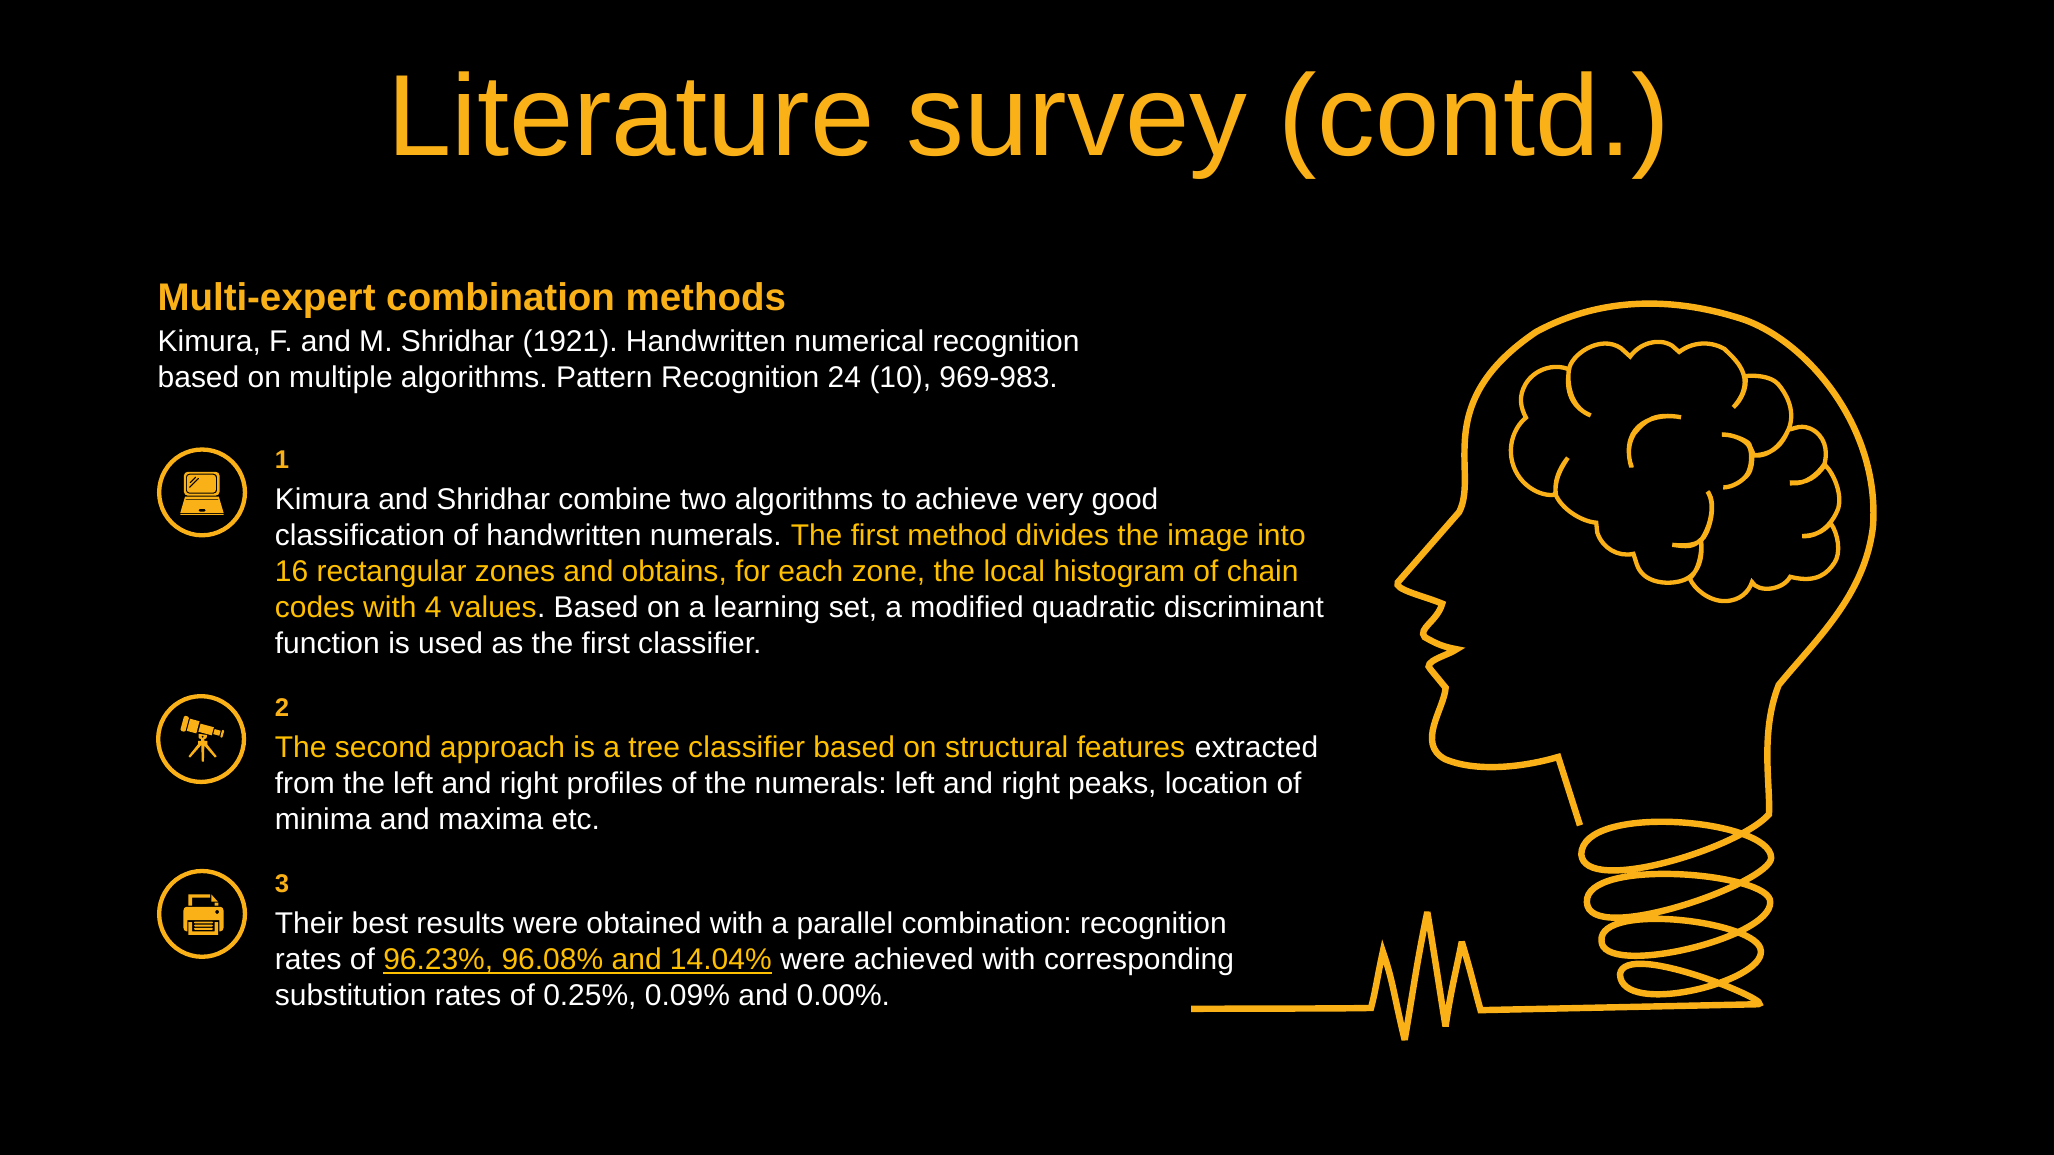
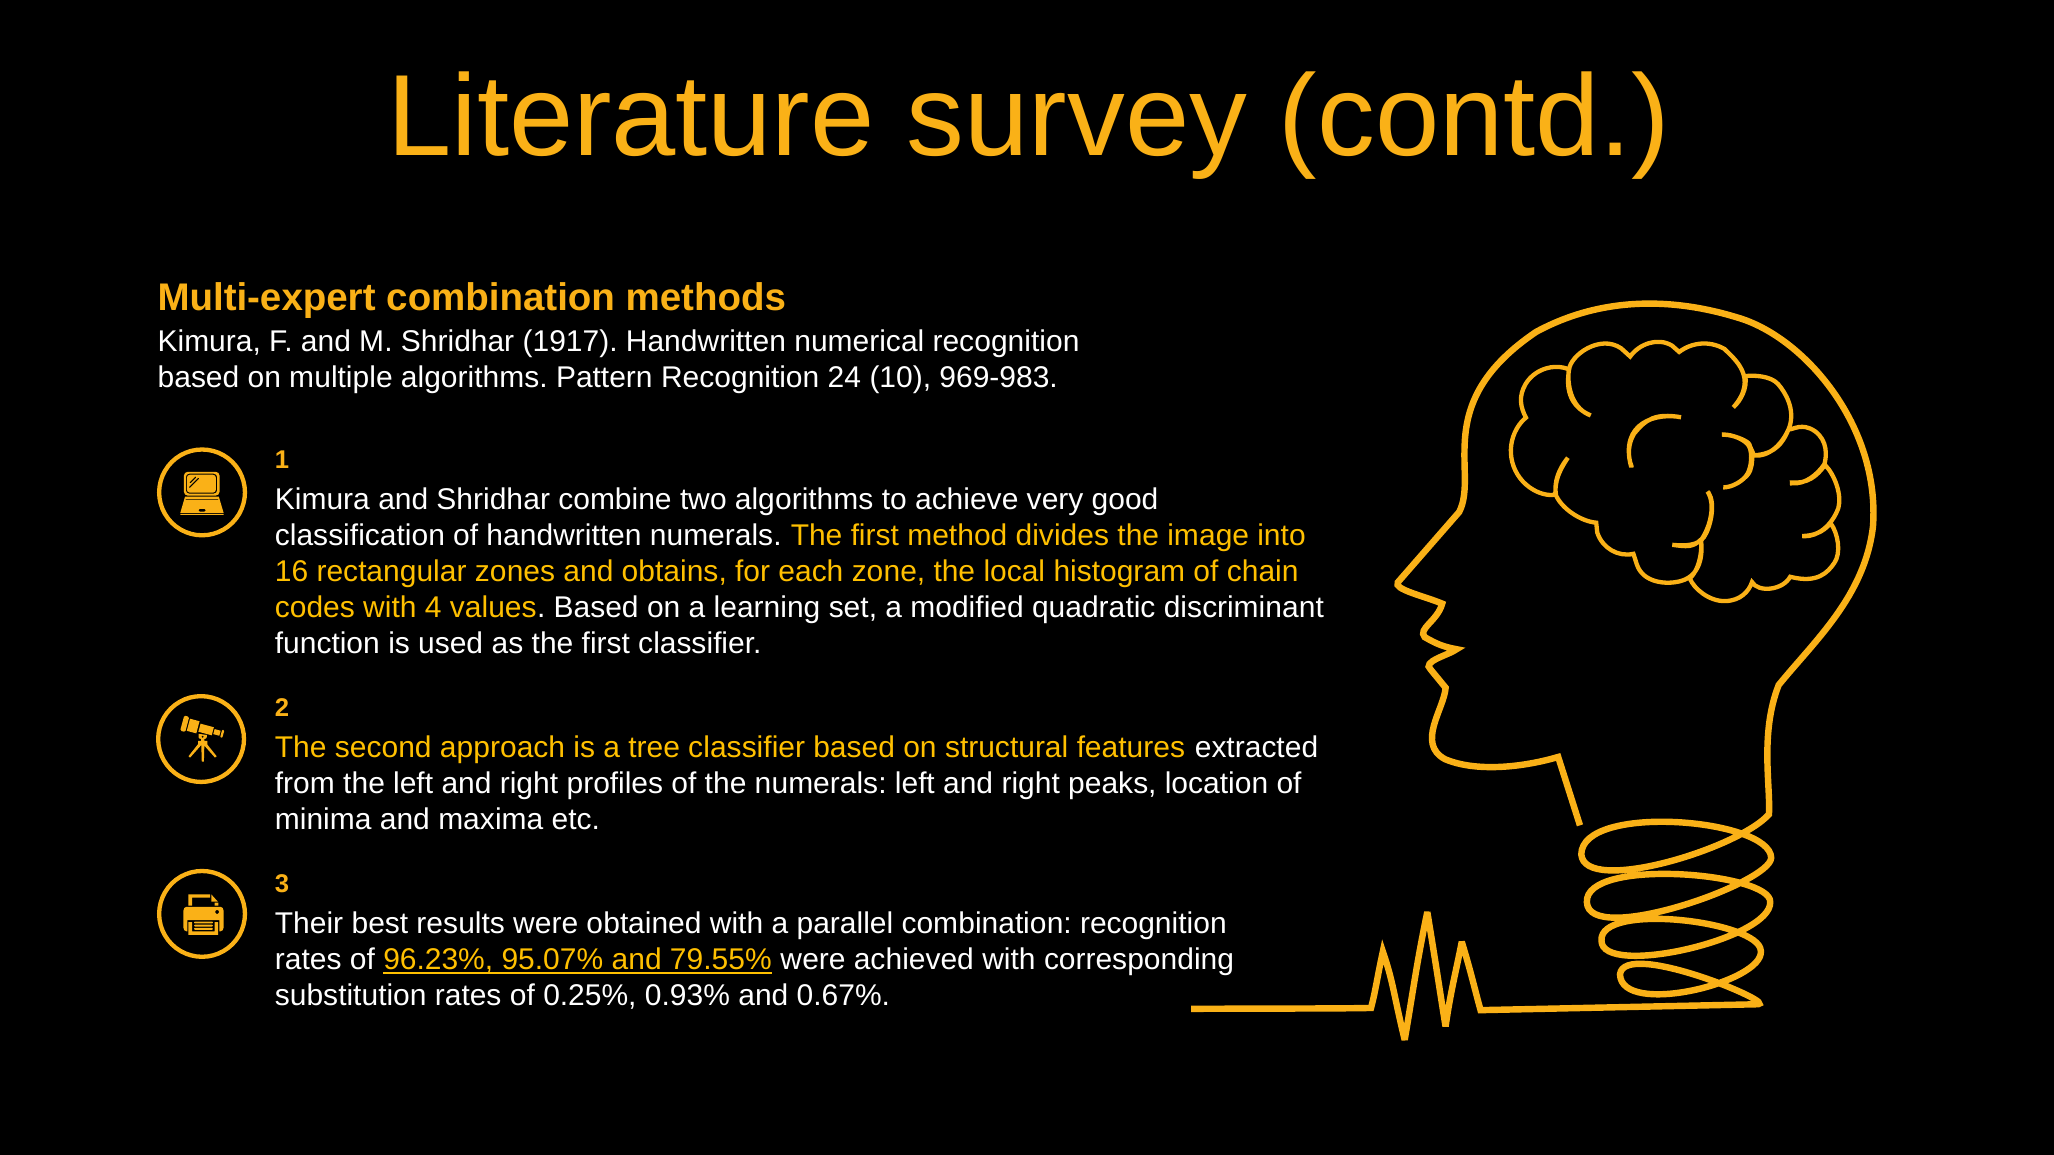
1921: 1921 -> 1917
96.08%: 96.08% -> 95.07%
14.04%: 14.04% -> 79.55%
0.09%: 0.09% -> 0.93%
0.00%: 0.00% -> 0.67%
